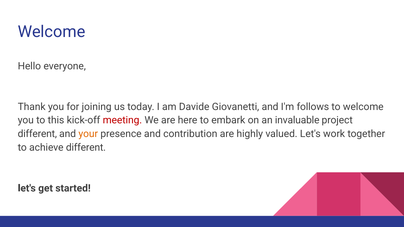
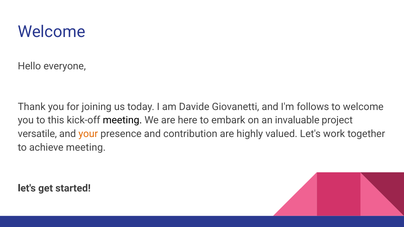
meeting at (122, 120) colour: red -> black
different at (37, 134): different -> versatile
achieve different: different -> meeting
